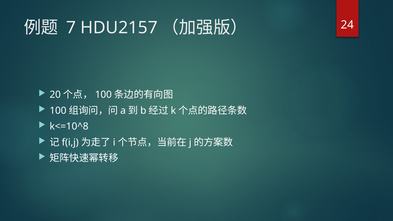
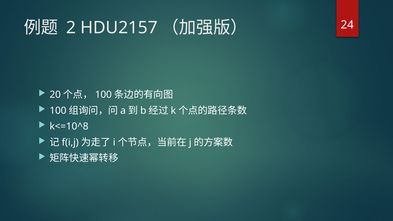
7: 7 -> 2
